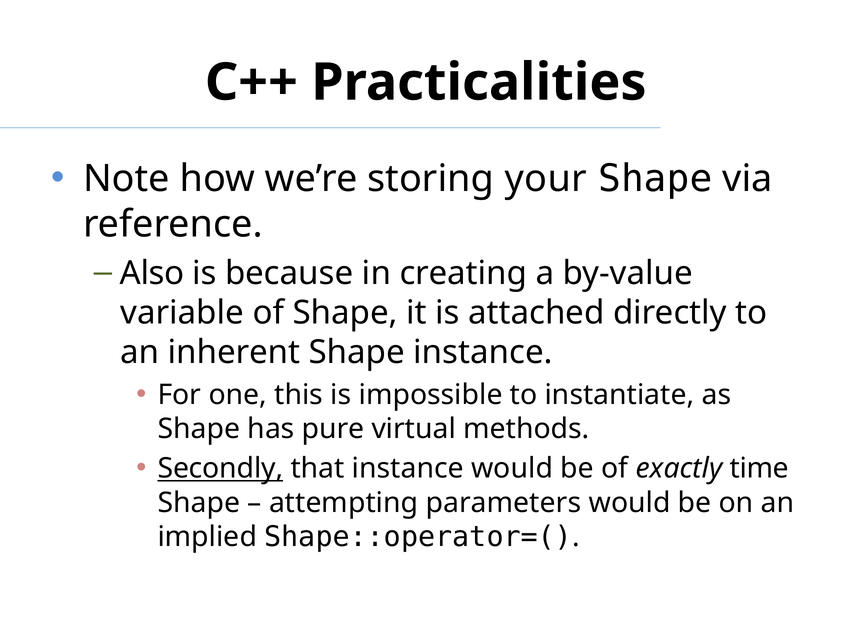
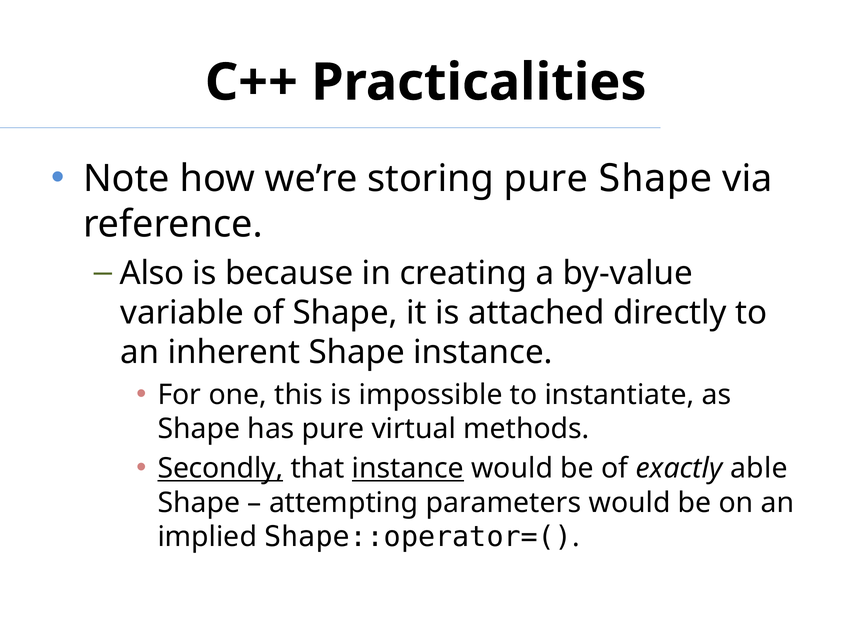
storing your: your -> pure
instance at (408, 469) underline: none -> present
time: time -> able
